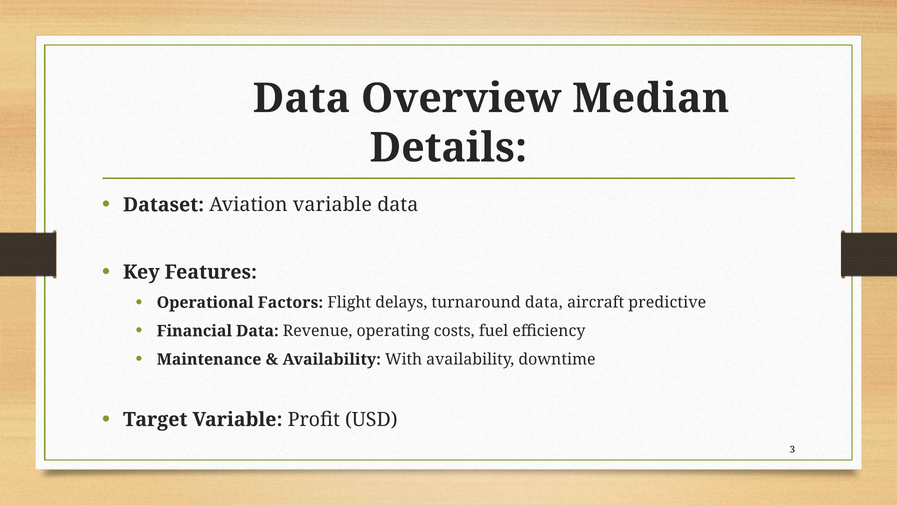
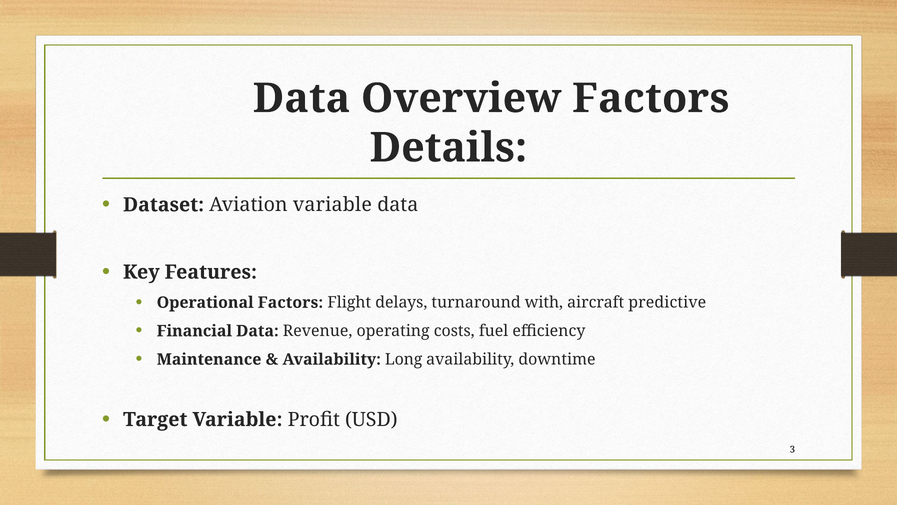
Overview Median: Median -> Factors
turnaround data: data -> with
With: With -> Long
